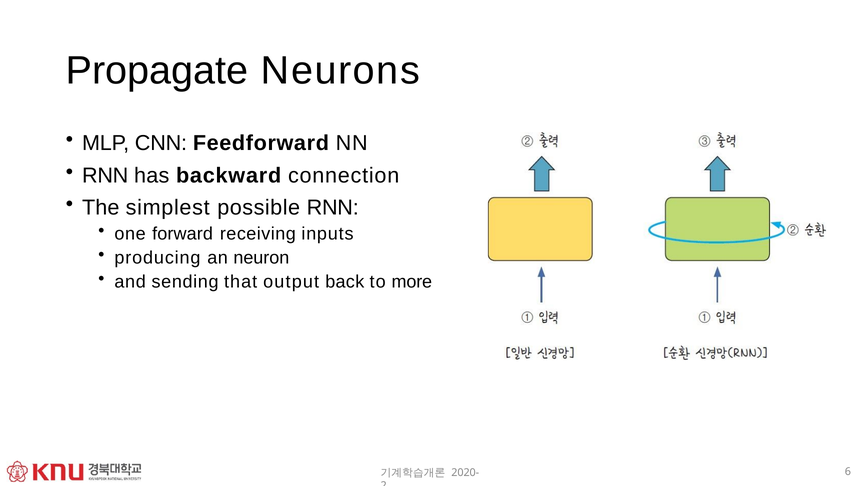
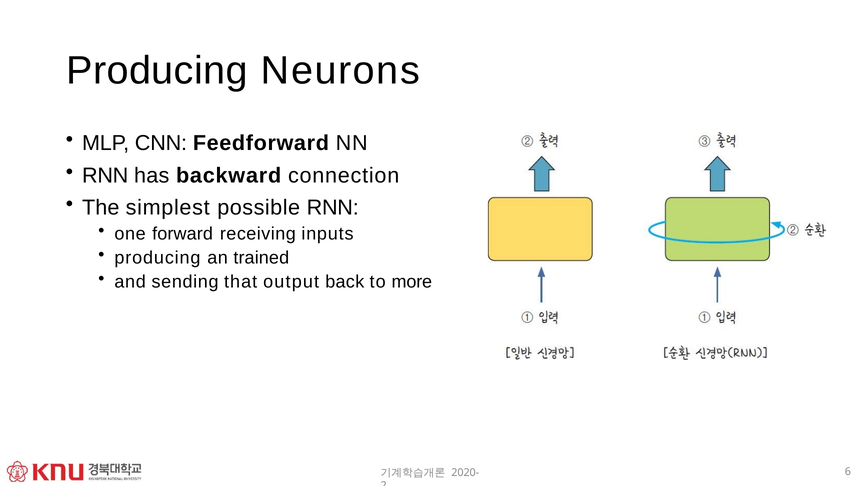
Propagate at (157, 71): Propagate -> Producing
neuron: neuron -> trained
